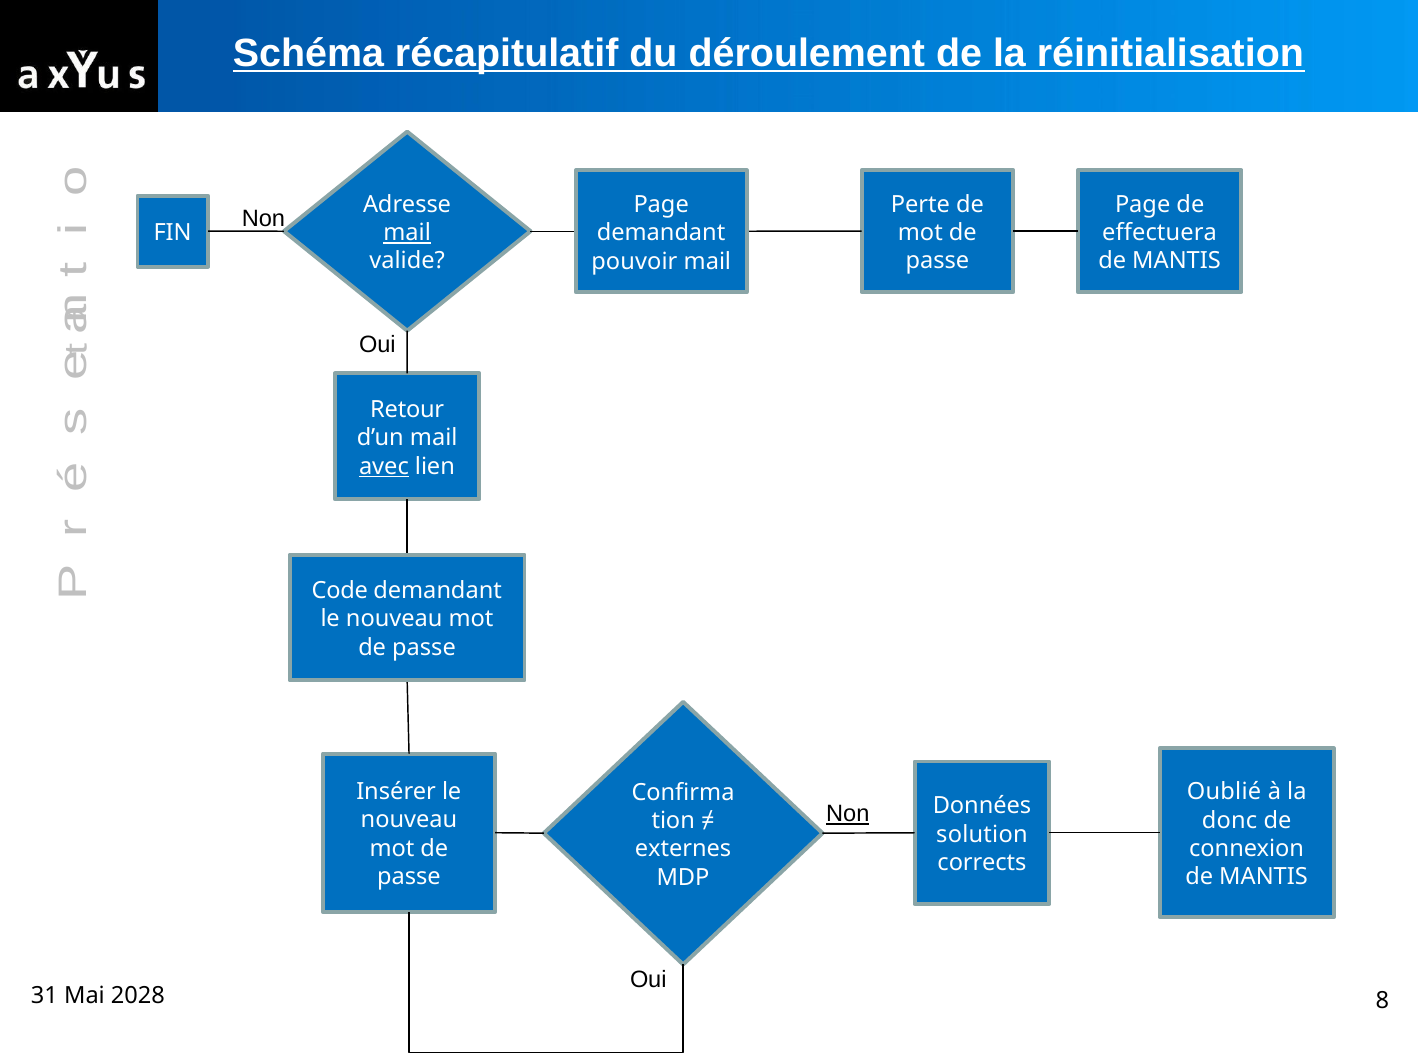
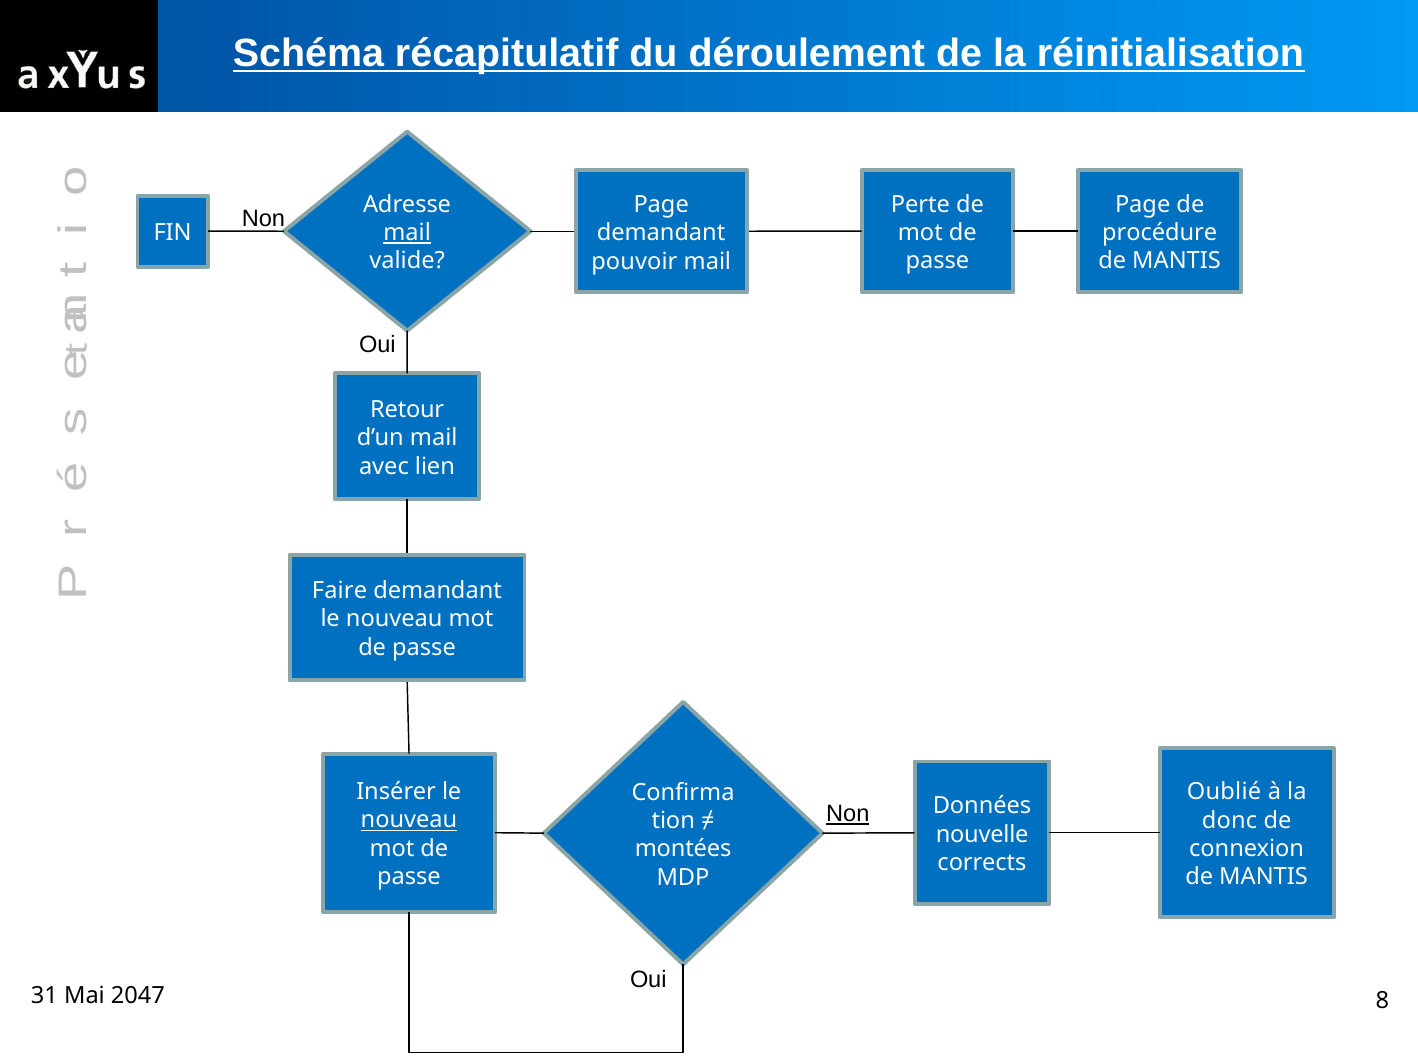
effectuera: effectuera -> procédure
avec underline: present -> none
Code: Code -> Faire
nouveau at (409, 820) underline: none -> present
solution: solution -> nouvelle
externes: externes -> montées
2028: 2028 -> 2047
